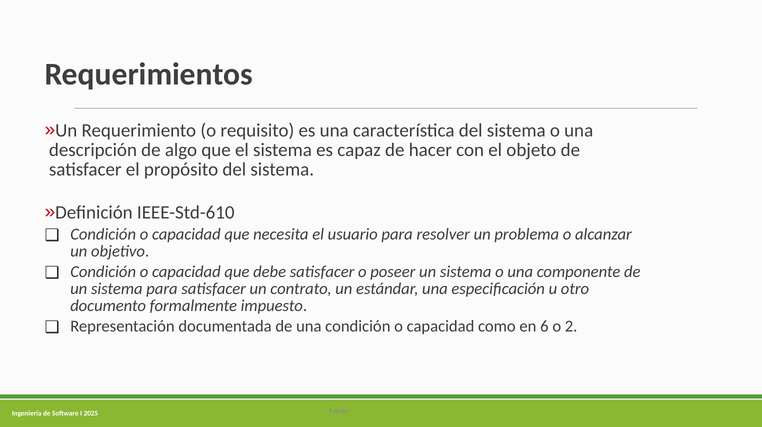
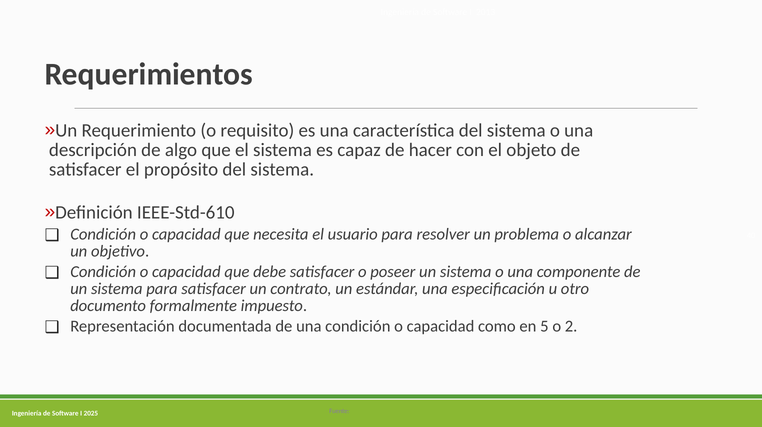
6: 6 -> 5
